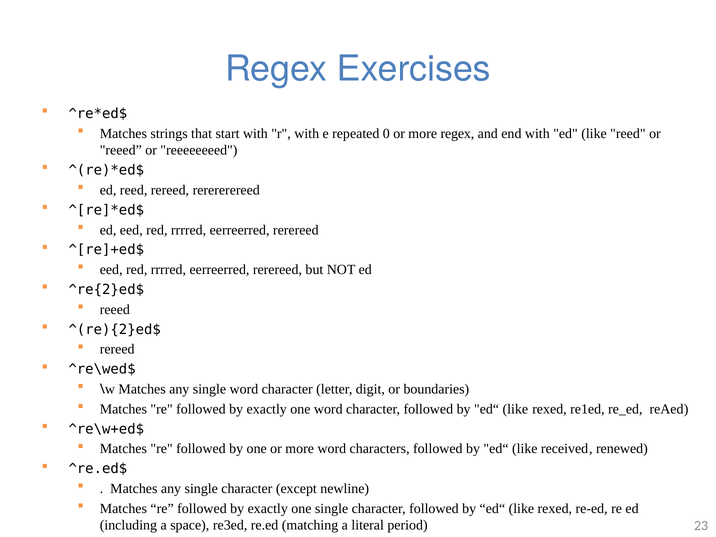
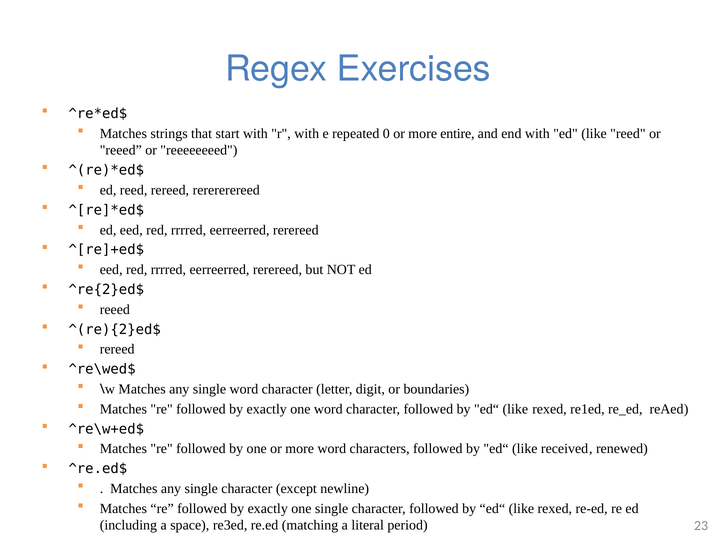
more regex: regex -> entire
